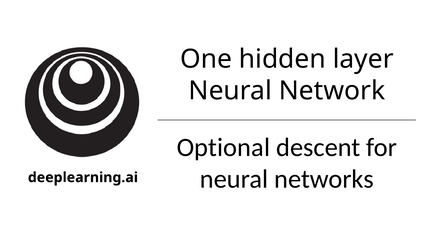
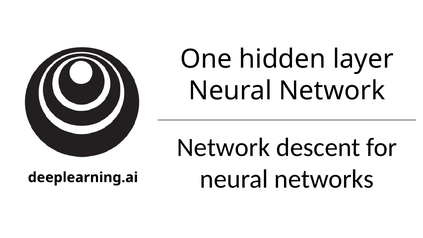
Optional at (223, 147): Optional -> Network
